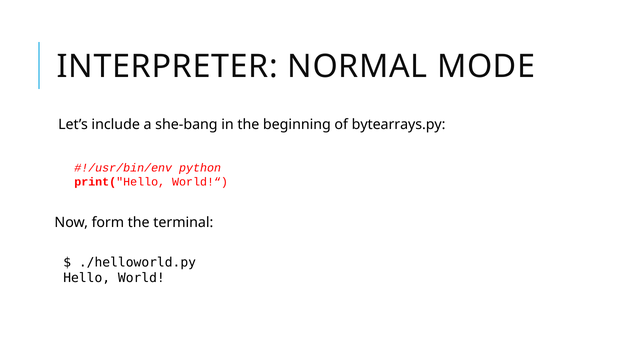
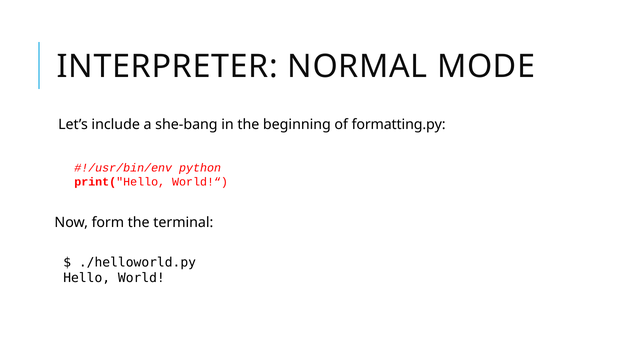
bytearrays.py: bytearrays.py -> formatting.py
